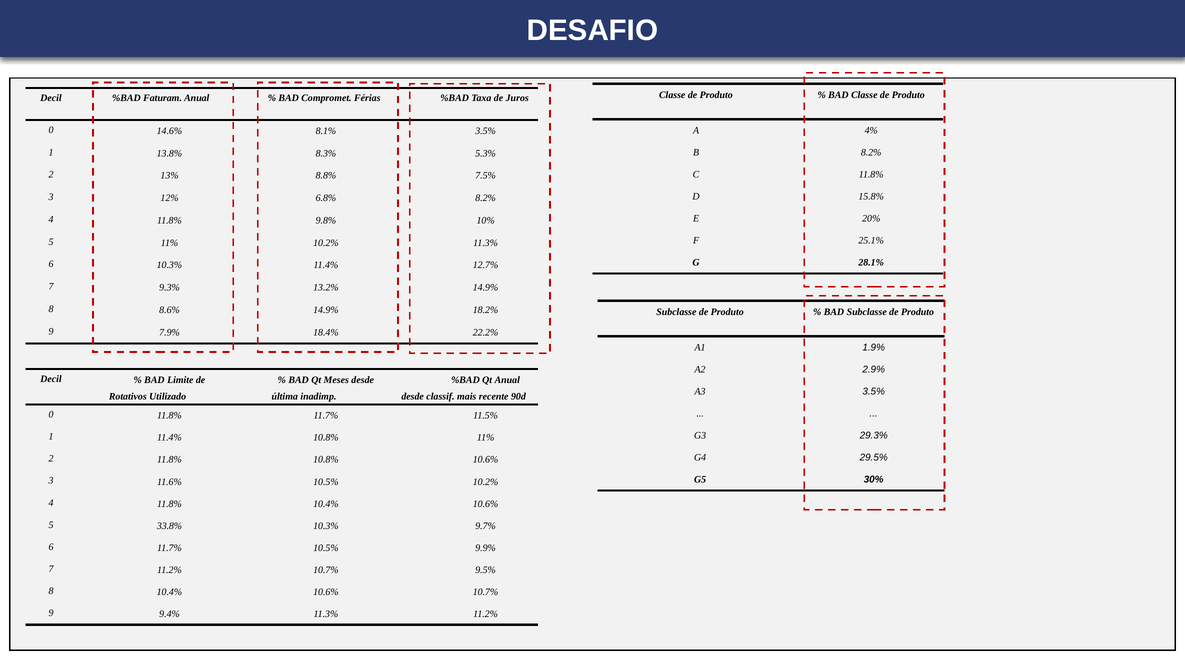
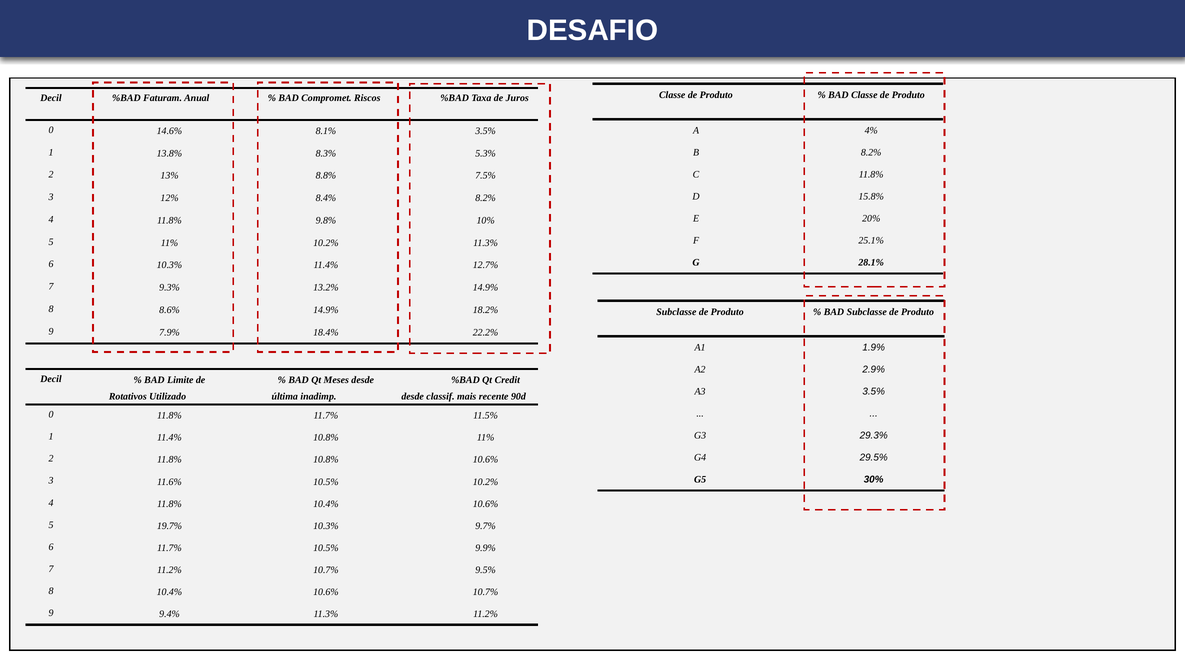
Férias: Férias -> Riscos
6.8%: 6.8% -> 8.4%
Qt Anual: Anual -> Credit
33.8%: 33.8% -> 19.7%
